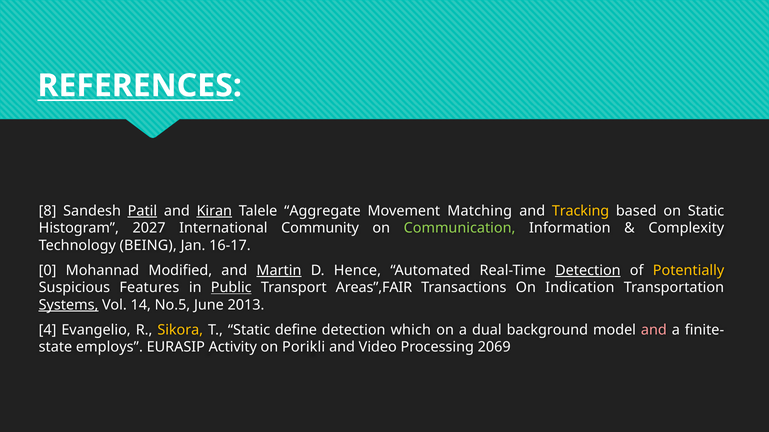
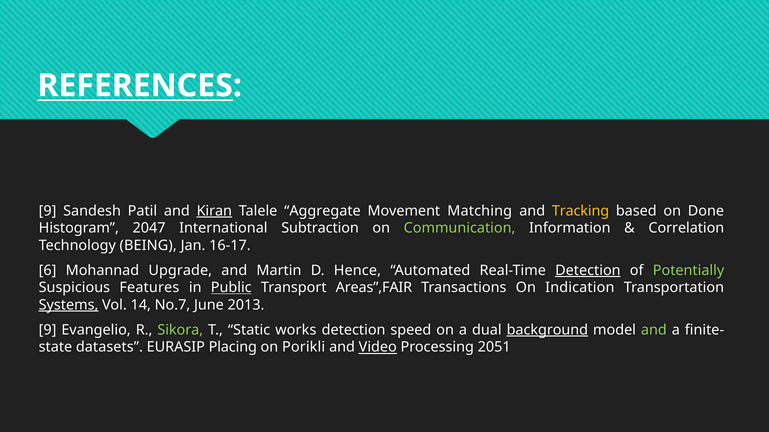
8 at (48, 211): 8 -> 9
Patil underline: present -> none
on Static: Static -> Done
2027: 2027 -> 2047
Community: Community -> Subtraction
Complexity: Complexity -> Correlation
0: 0 -> 6
Modified: Modified -> Upgrade
Martin underline: present -> none
Potentially colour: yellow -> light green
No.5: No.5 -> No.7
4 at (48, 330): 4 -> 9
Sikora colour: yellow -> light green
define: define -> works
which: which -> speed
background underline: none -> present
and at (654, 330) colour: pink -> light green
employs: employs -> datasets
Activity: Activity -> Placing
Video underline: none -> present
2069: 2069 -> 2051
